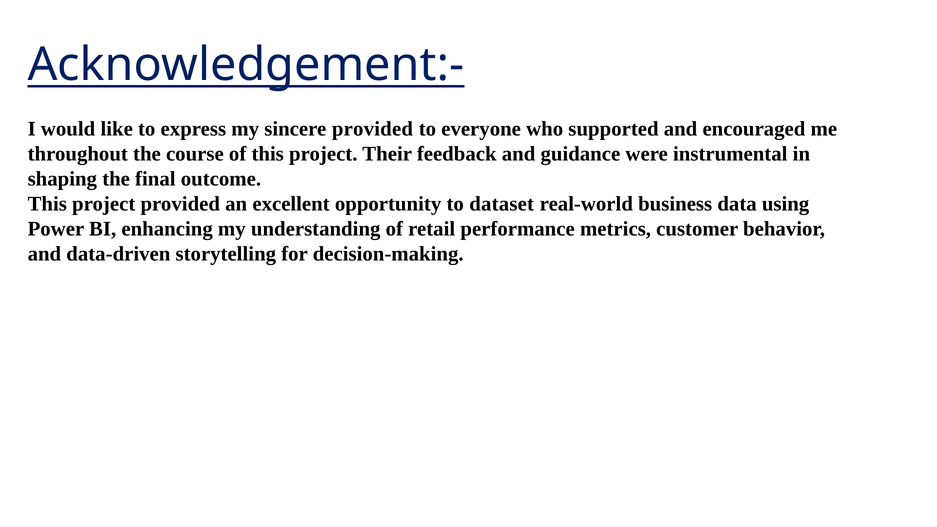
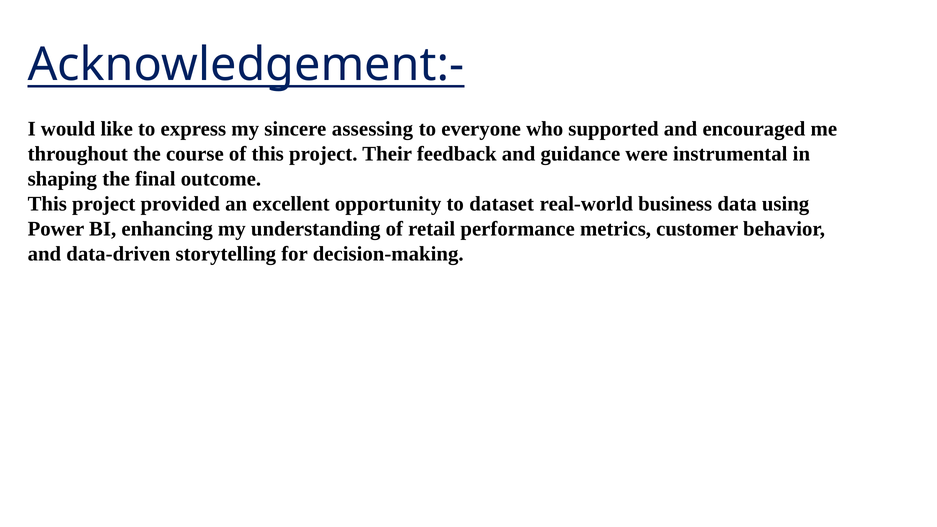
sincere provided: provided -> assessing
